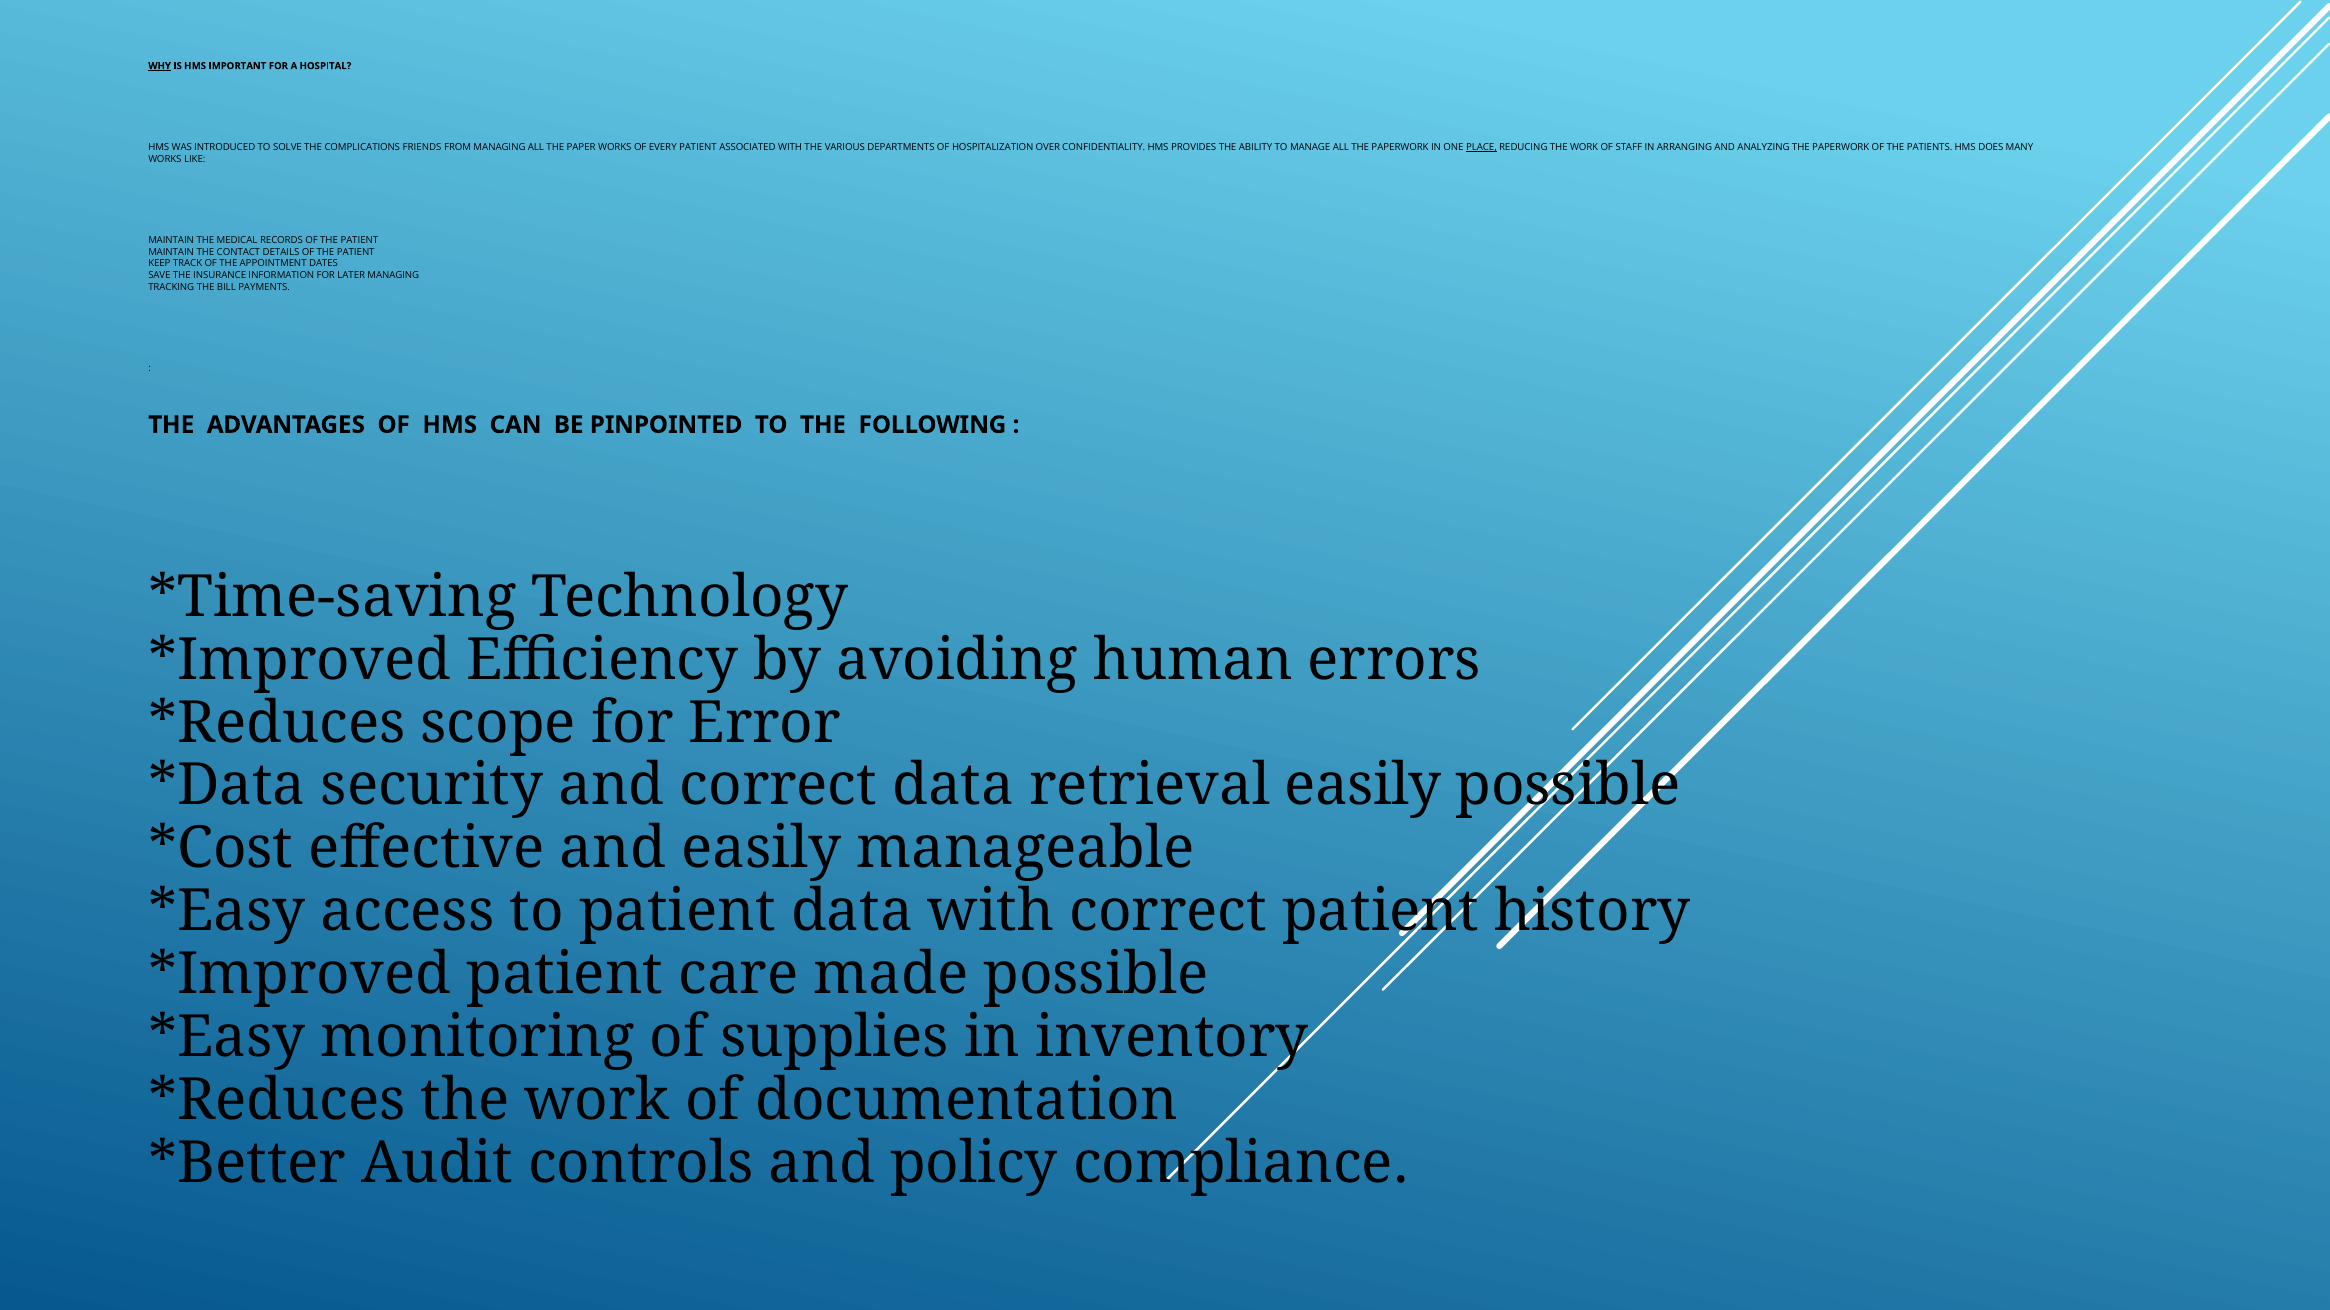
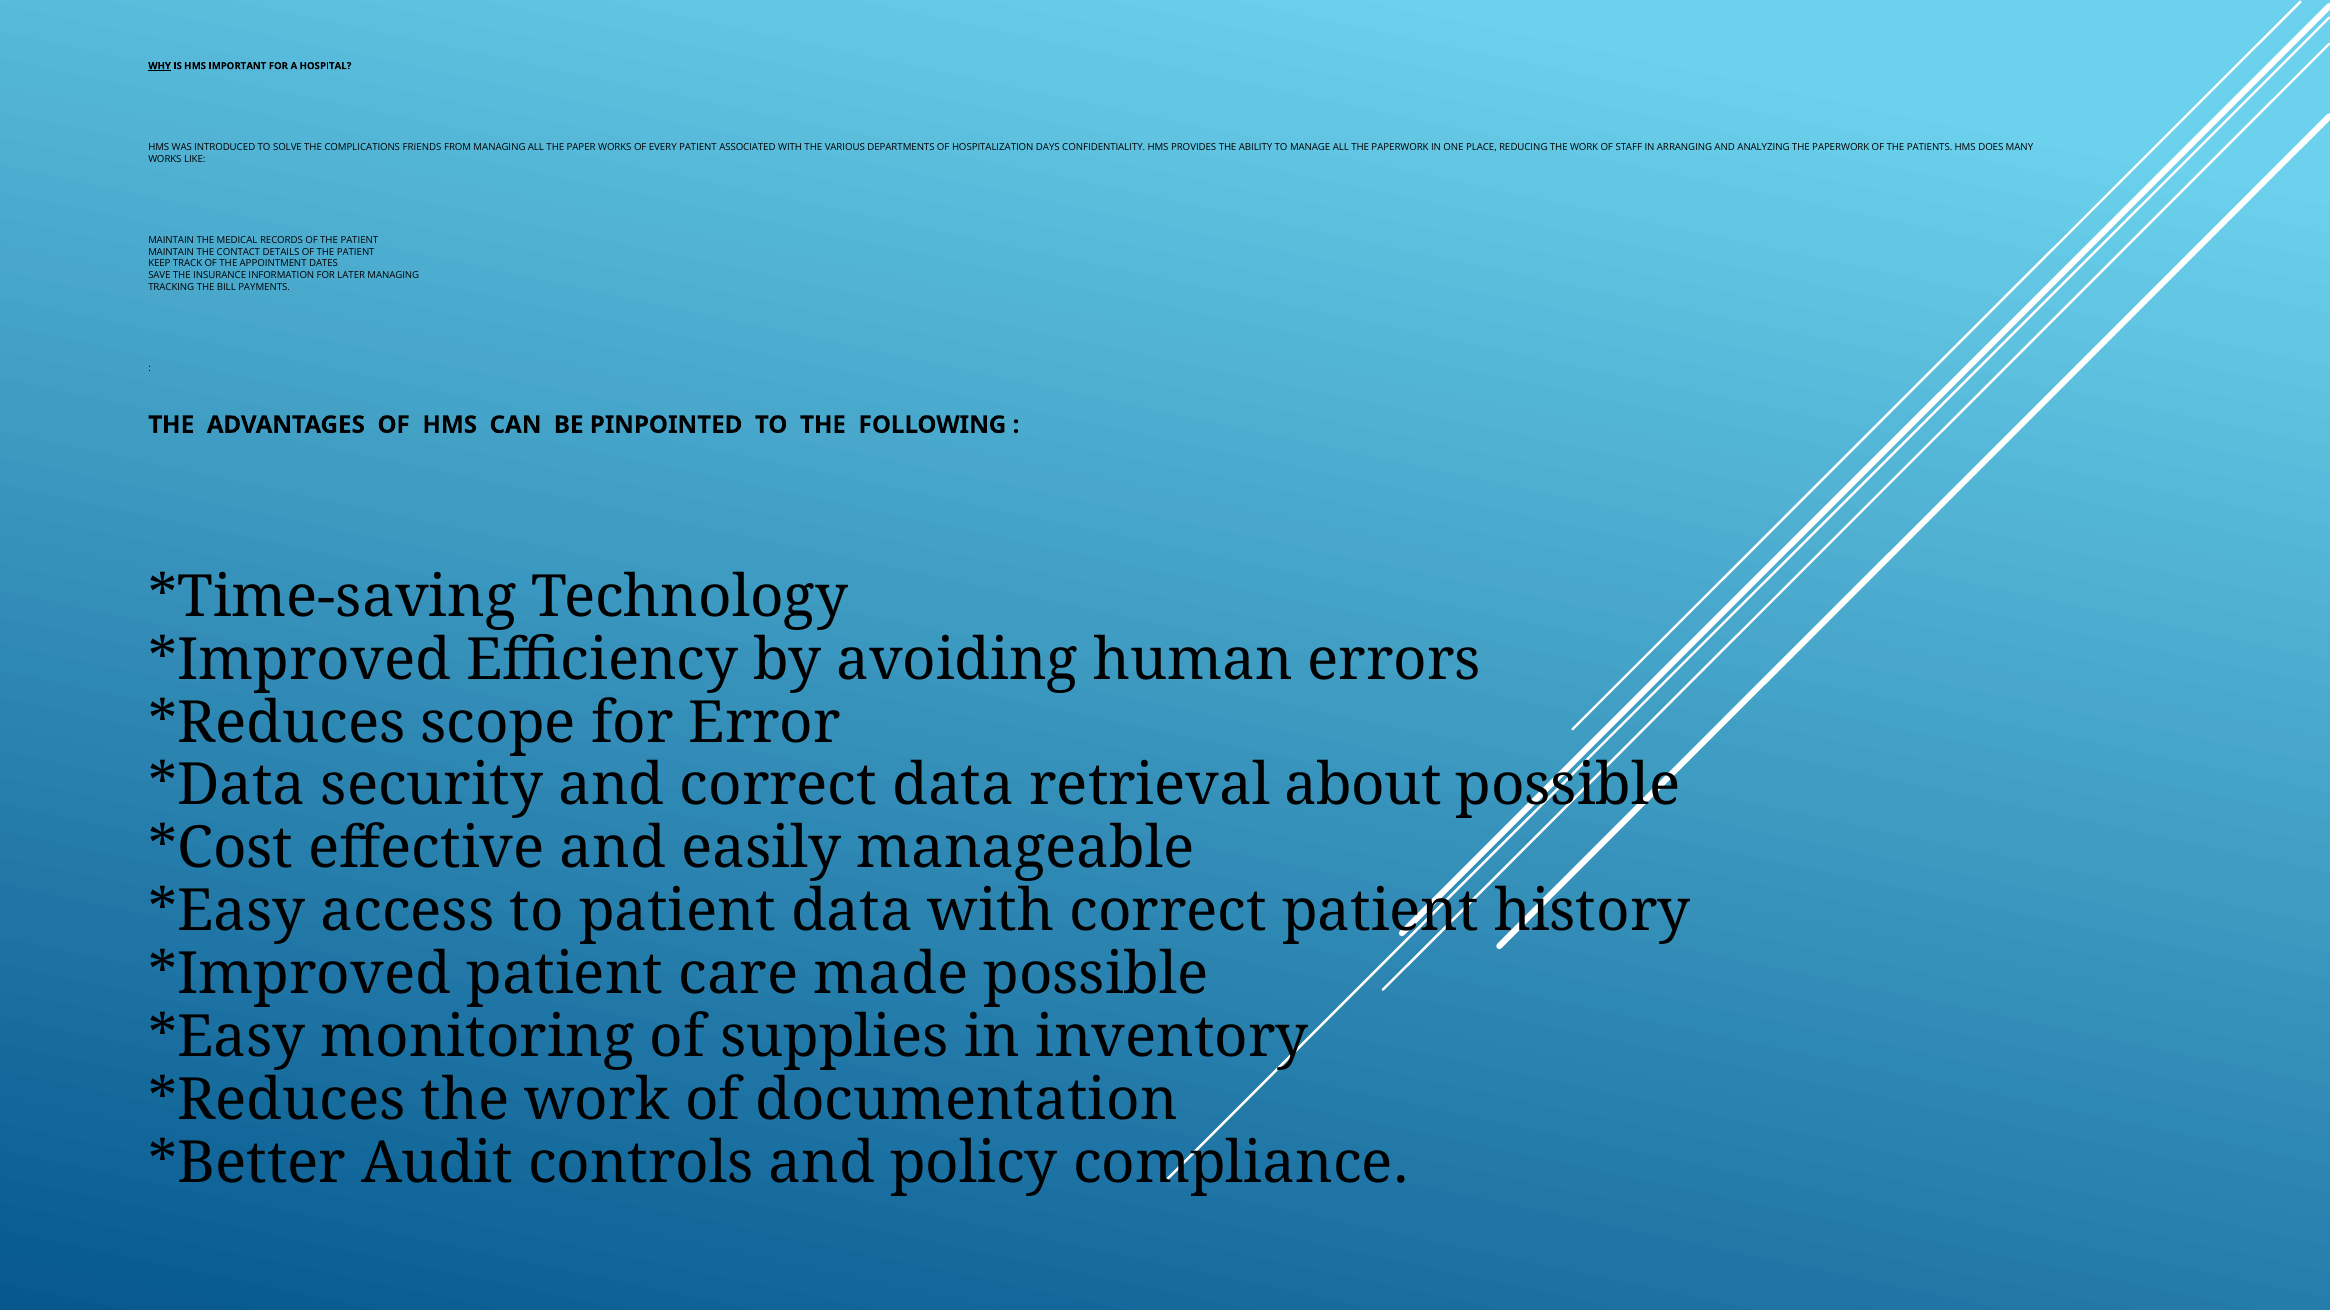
OVER: OVER -> DAYS
PLACE underline: present -> none
retrieval easily: easily -> about
